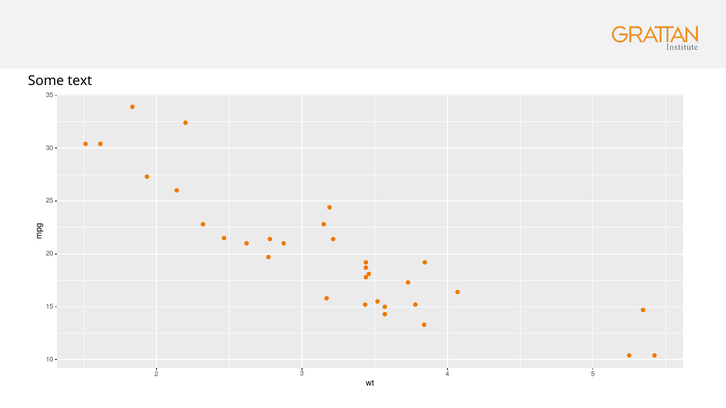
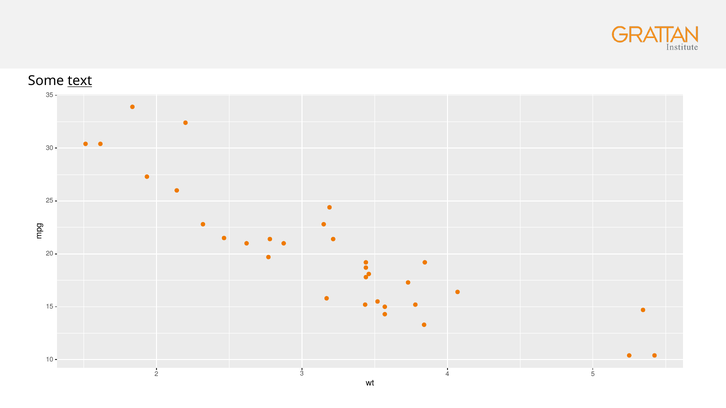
text underline: none -> present
